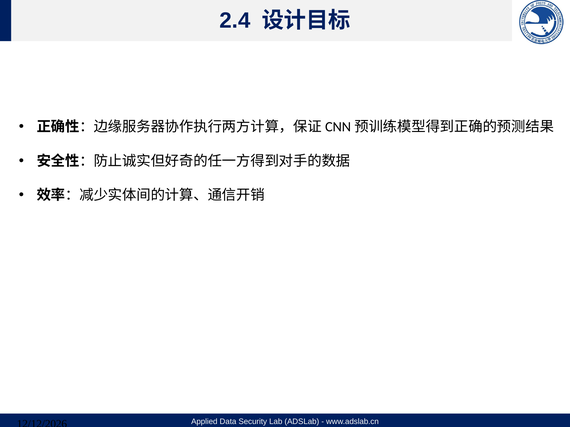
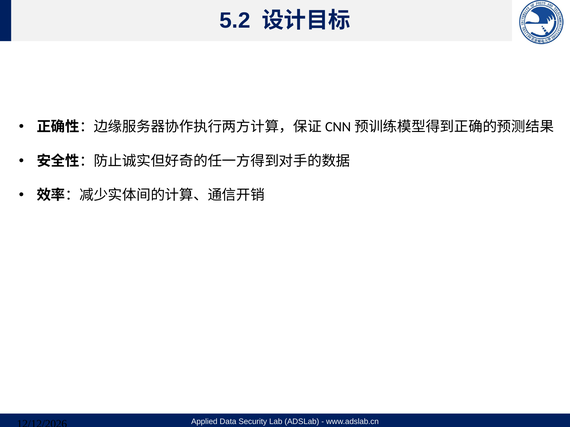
2.4: 2.4 -> 5.2
